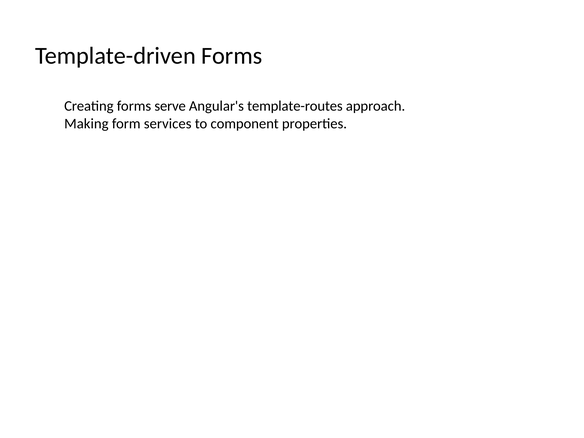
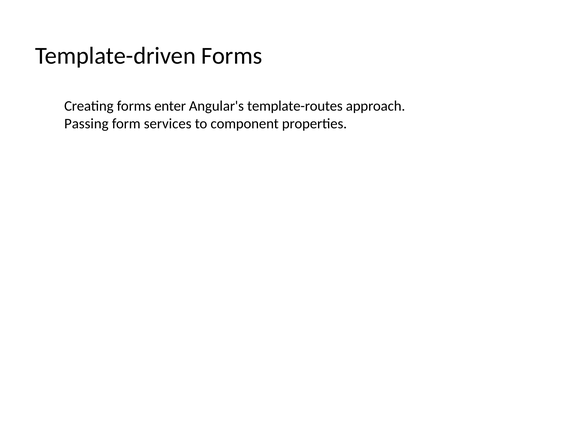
serve: serve -> enter
Making: Making -> Passing
